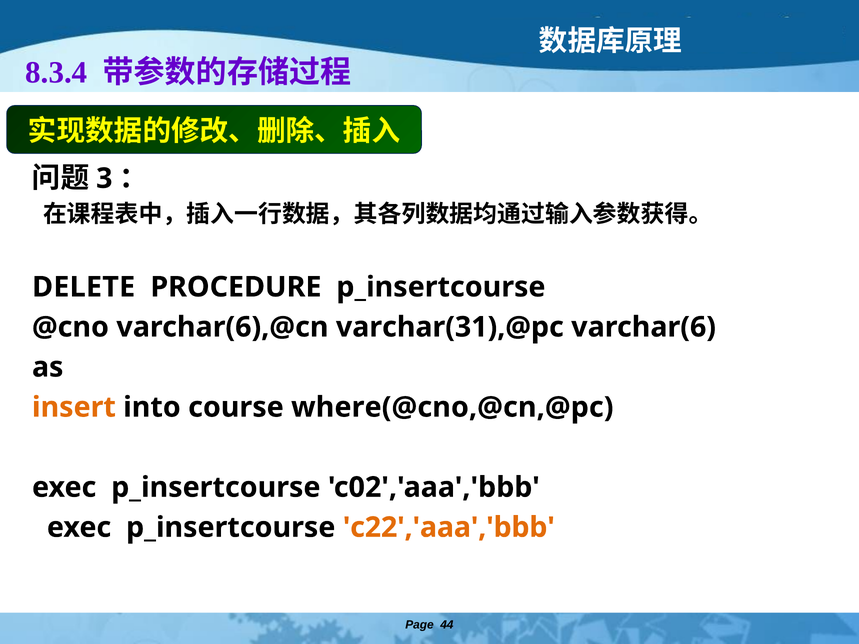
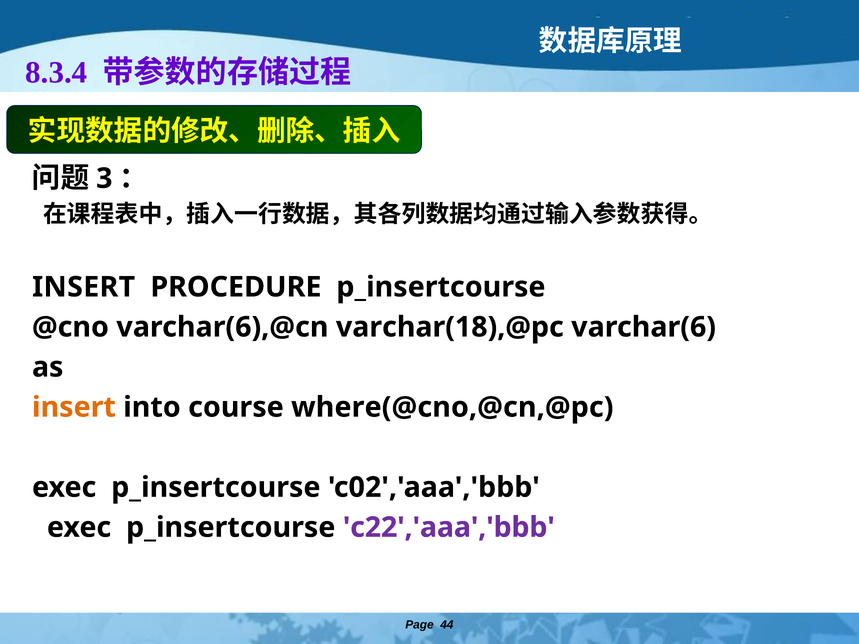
DELETE at (84, 287): DELETE -> INSERT
varchar(31),@pc: varchar(31),@pc -> varchar(18),@pc
c22','aaa','bbb colour: orange -> purple
